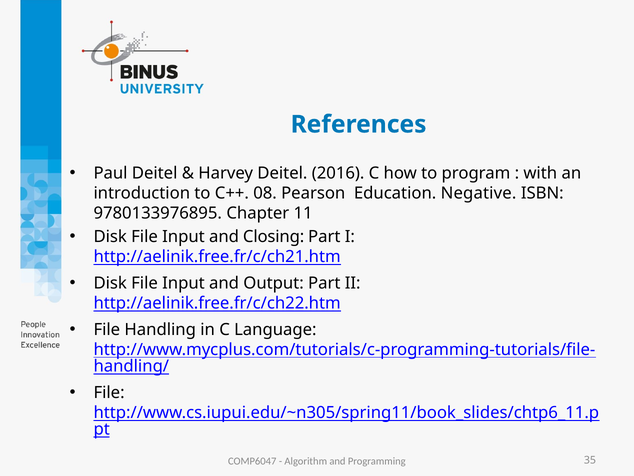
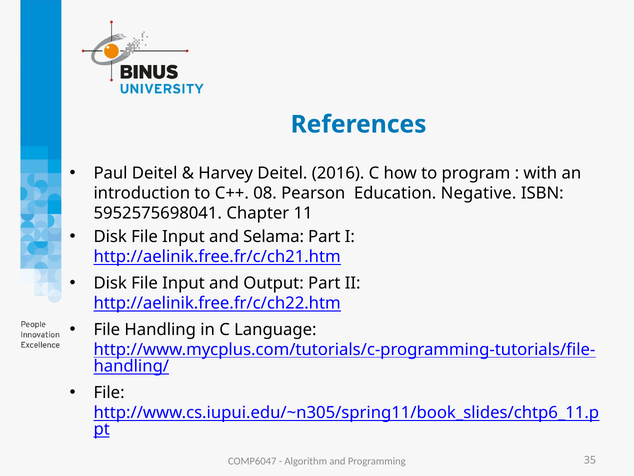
9780133976895: 9780133976895 -> 5952575698041
Closing: Closing -> Selama
